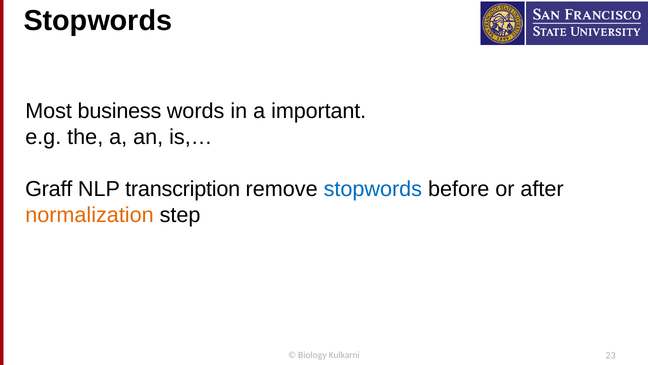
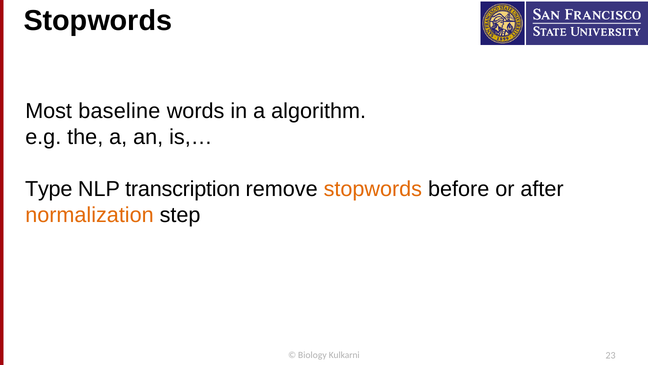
business: business -> baseline
important: important -> algorithm
Graff: Graff -> Type
stopwords at (373, 189) colour: blue -> orange
